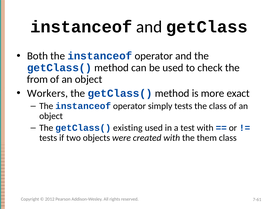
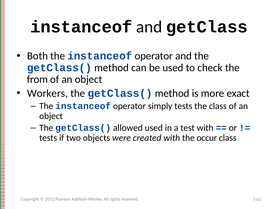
existing: existing -> allowed
them: them -> occur
